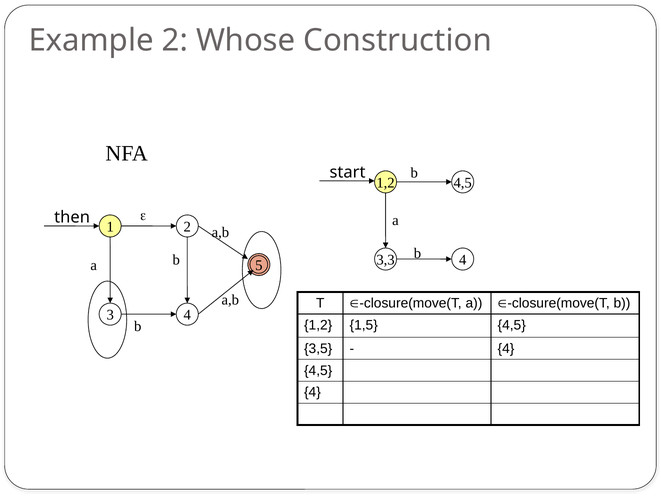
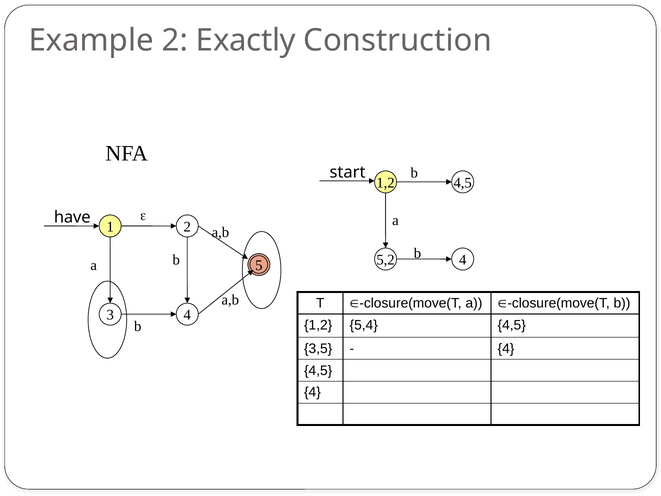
Whose: Whose -> Exactly
then: then -> have
3,3: 3,3 -> 5,2
1,5: 1,5 -> 5,4
